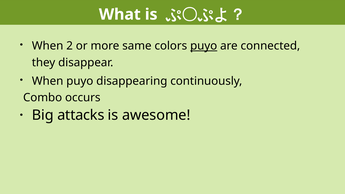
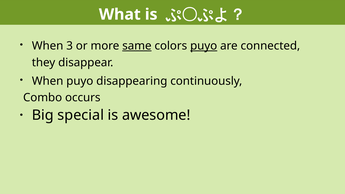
2: 2 -> 3
same underline: none -> present
attacks: attacks -> special
